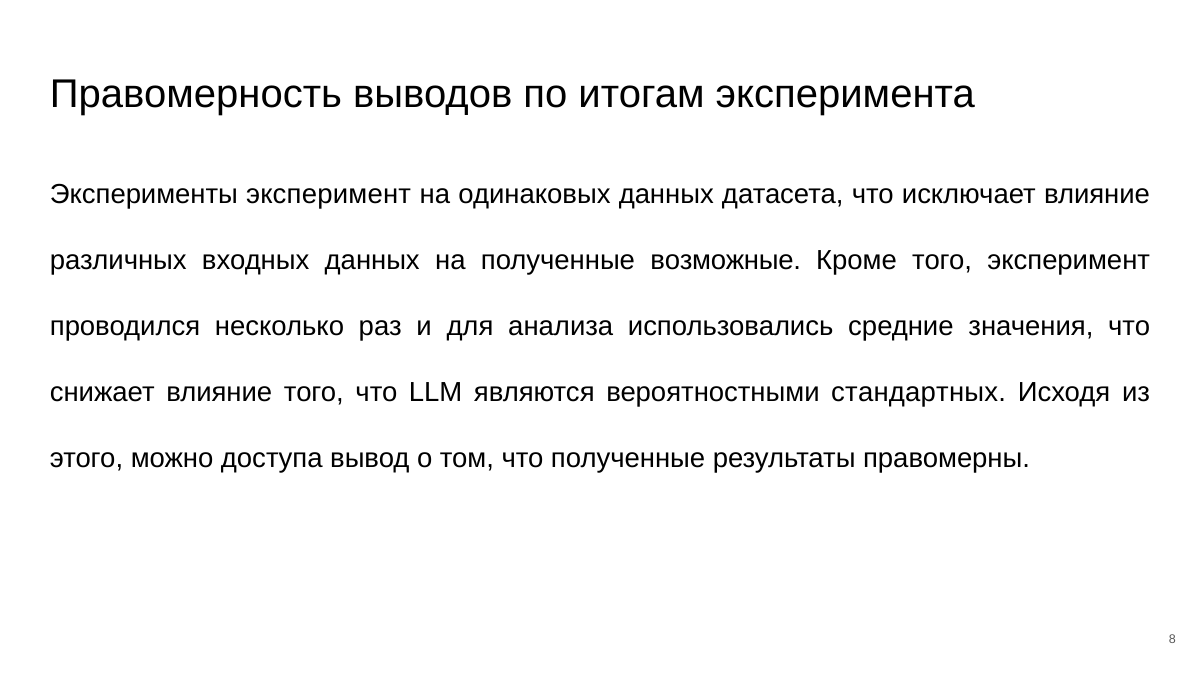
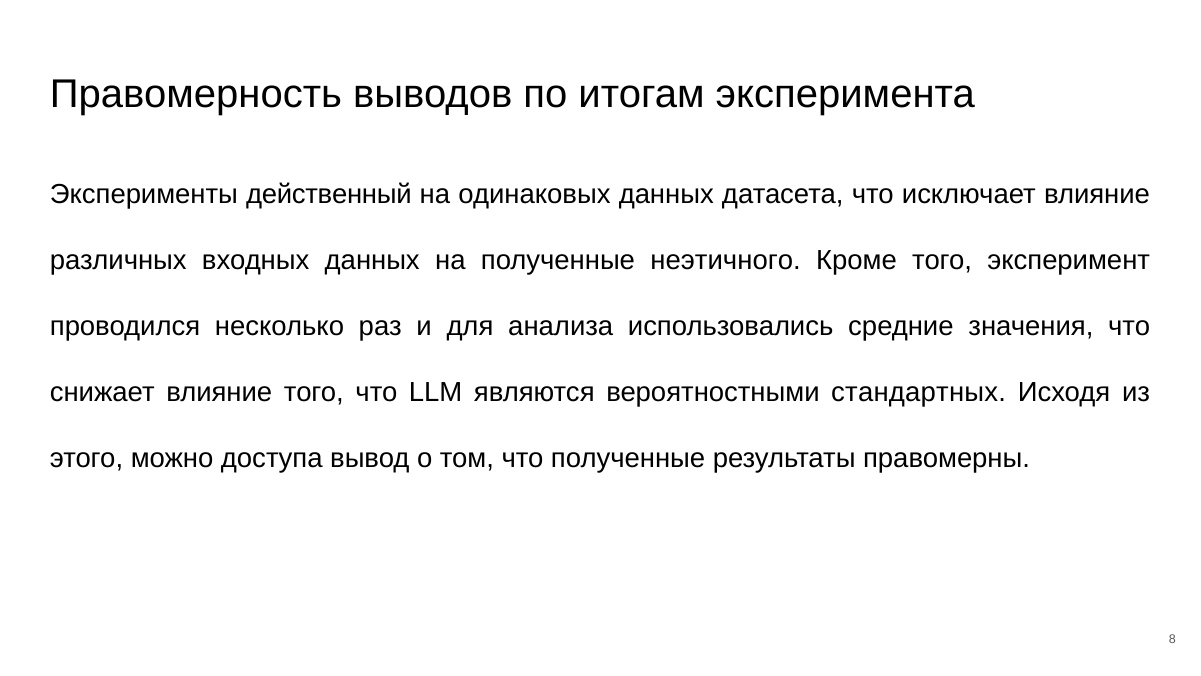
Эксперименты эксперимент: эксперимент -> действенный
возможные: возможные -> неэтичного
